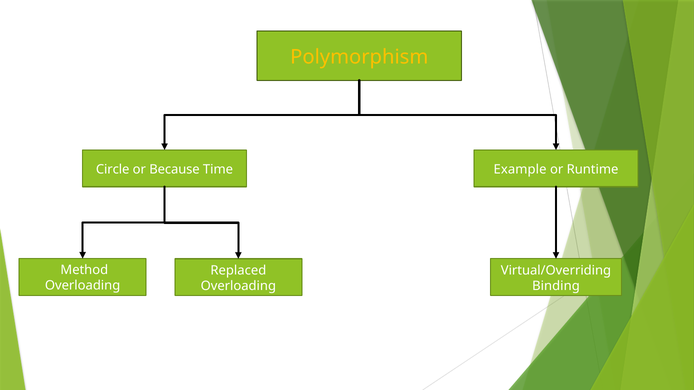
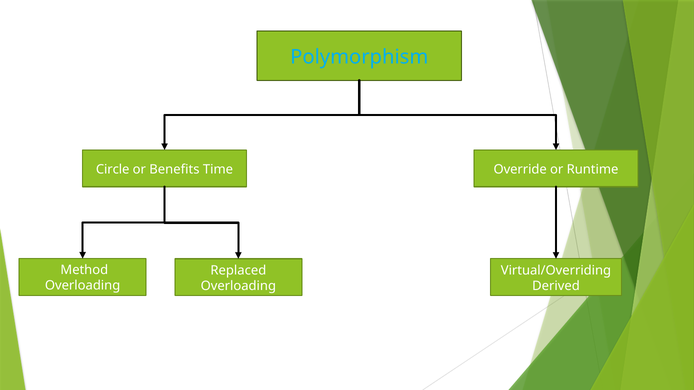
Polymorphism colour: yellow -> light blue
Because: Because -> Benefits
Example: Example -> Override
Binding: Binding -> Derived
